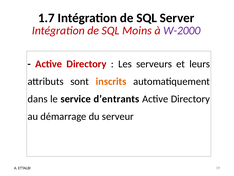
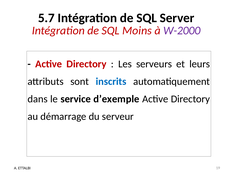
1.7: 1.7 -> 5.7
inscrits colour: orange -> blue
d’entrants: d’entrants -> d’exemple
